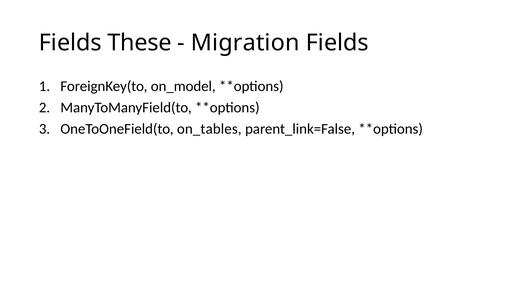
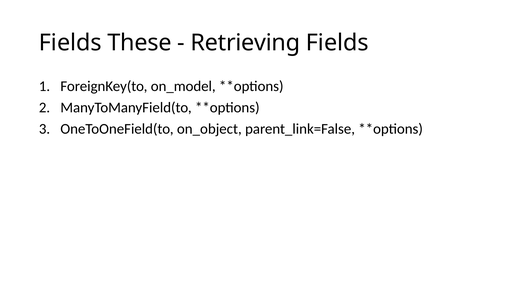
Migration: Migration -> Retrieving
on_tables: on_tables -> on_object
